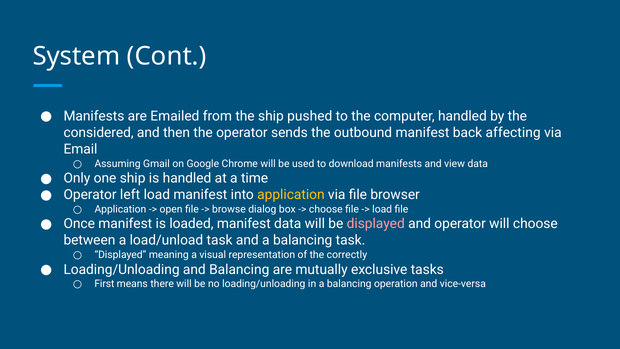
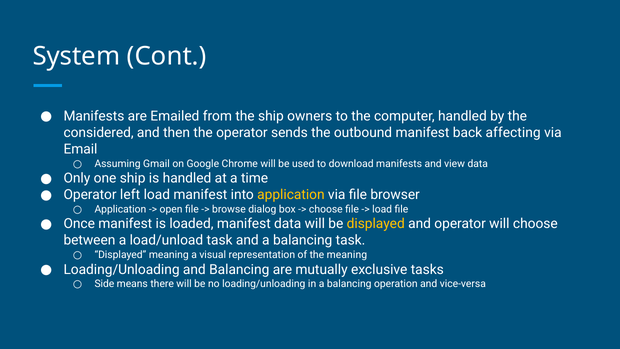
pushed: pushed -> owners
displayed at (376, 224) colour: pink -> yellow
the correctly: correctly -> meaning
First: First -> Side
